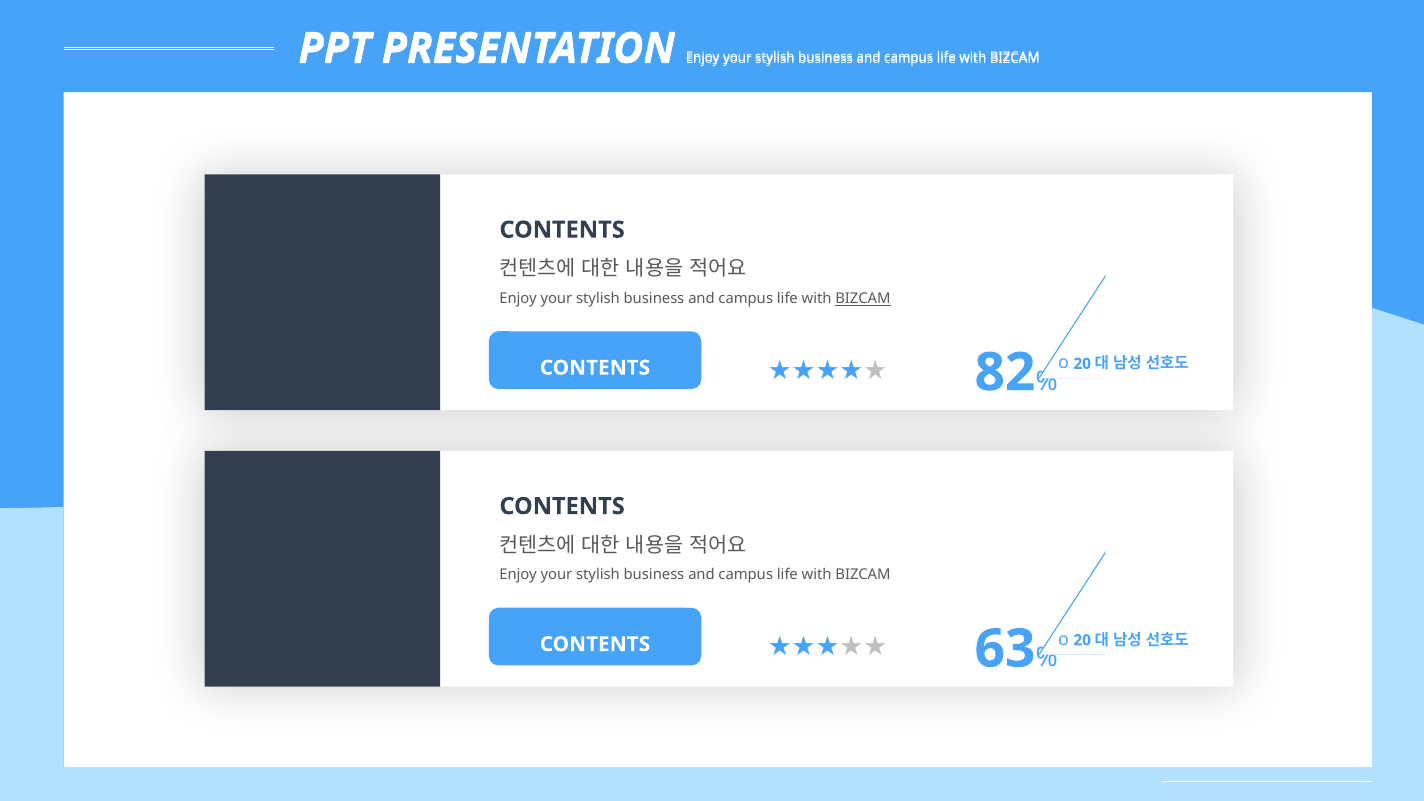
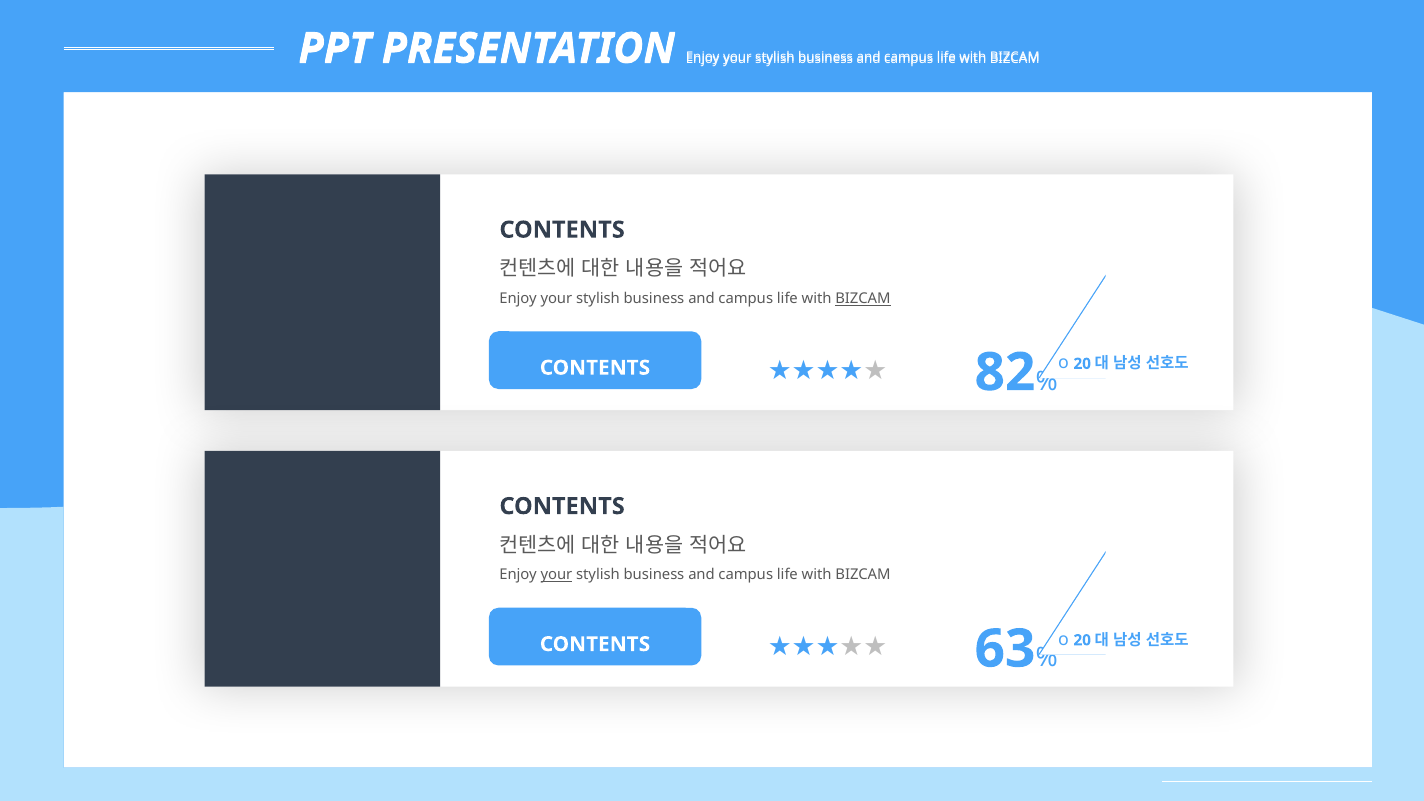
your at (556, 575) underline: none -> present
